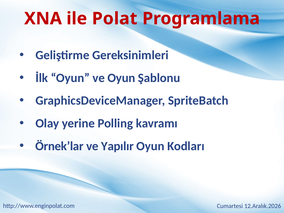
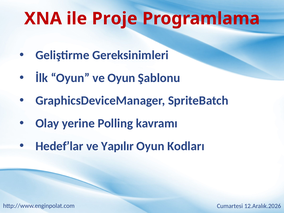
Polat: Polat -> Proje
Örnek’lar: Örnek’lar -> Hedef’lar
